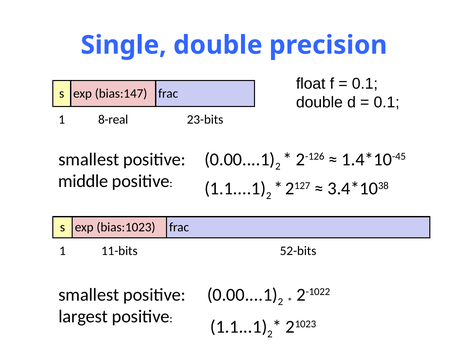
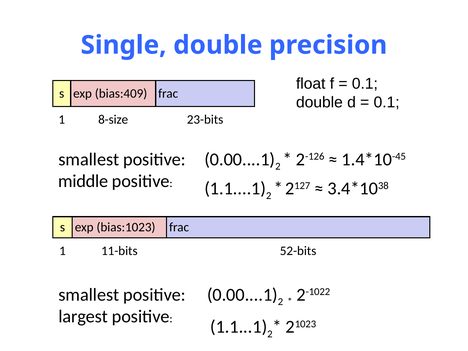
bias:147: bias:147 -> bias:409
8-real: 8-real -> 8-size
